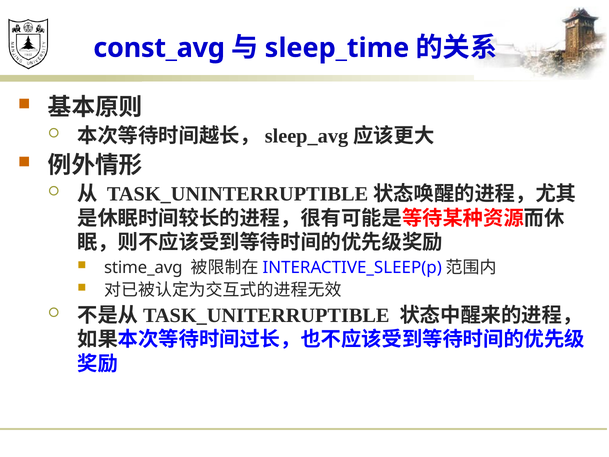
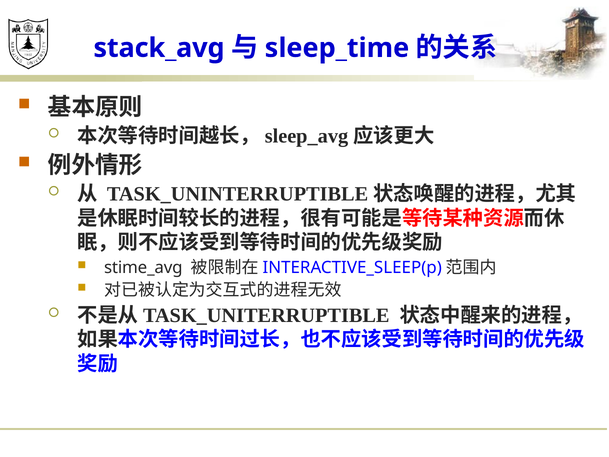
const_avg: const_avg -> stack_avg
